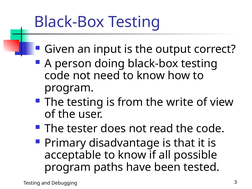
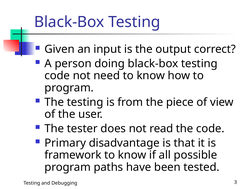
write: write -> piece
acceptable: acceptable -> framework
